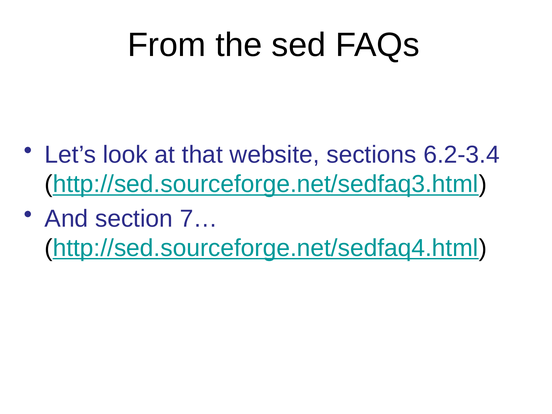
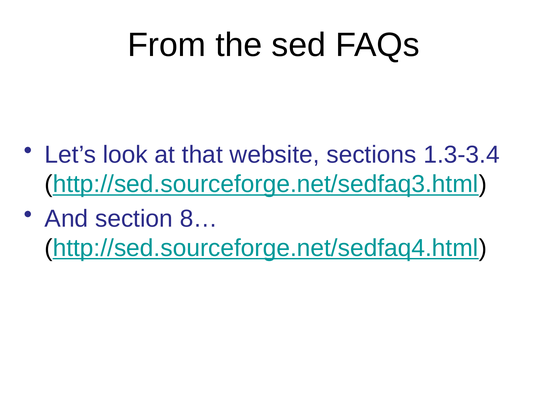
6.2-3.4: 6.2-3.4 -> 1.3-3.4
7…: 7… -> 8…
